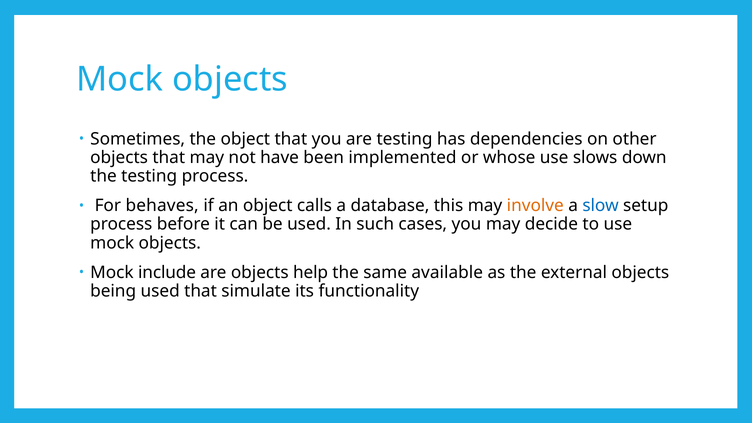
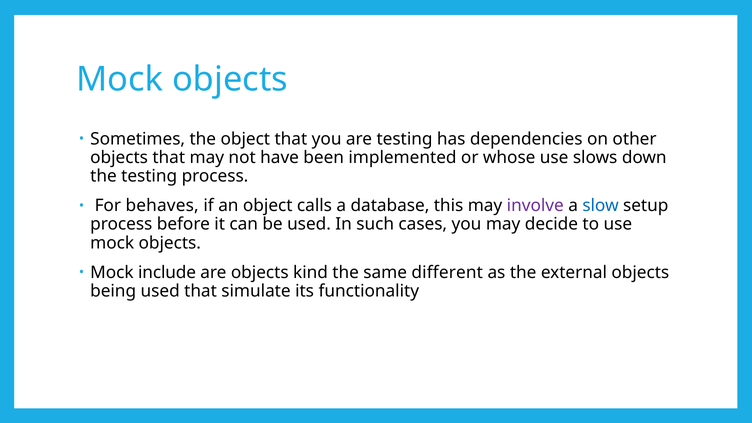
involve colour: orange -> purple
help: help -> kind
available: available -> different
